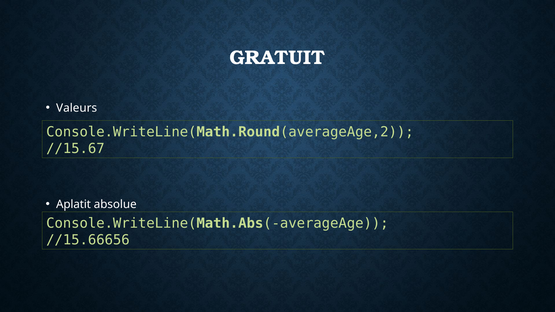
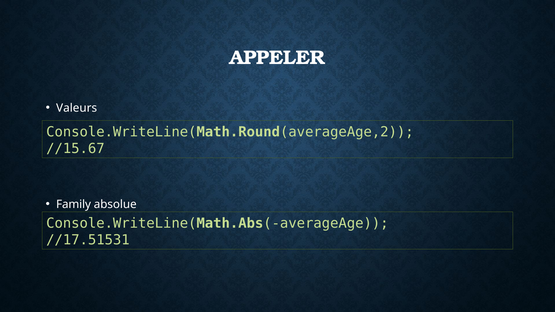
GRATUIT: GRATUIT -> APPELER
Aplatit: Aplatit -> Family
//15.66656: //15.66656 -> //17.51531
